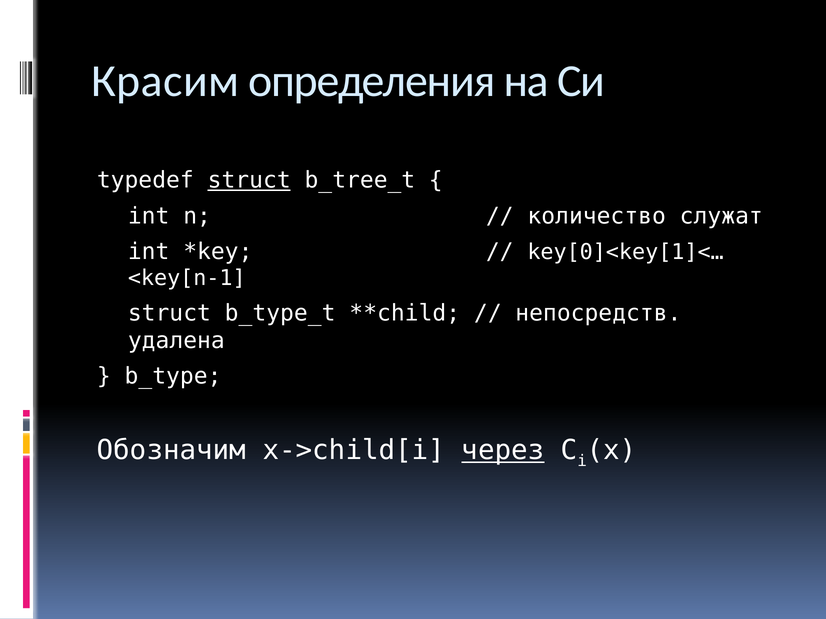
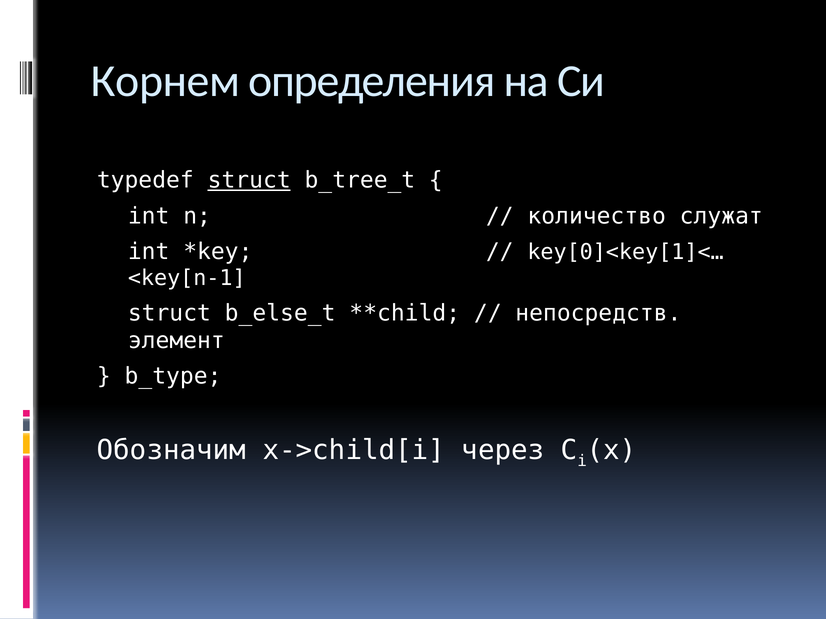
Красим: Красим -> Корнем
b_type_t: b_type_t -> b_else_t
удалена: удалена -> элемент
через underline: present -> none
